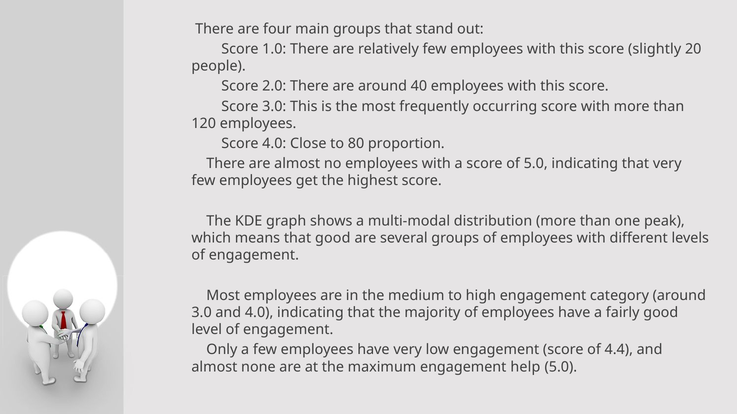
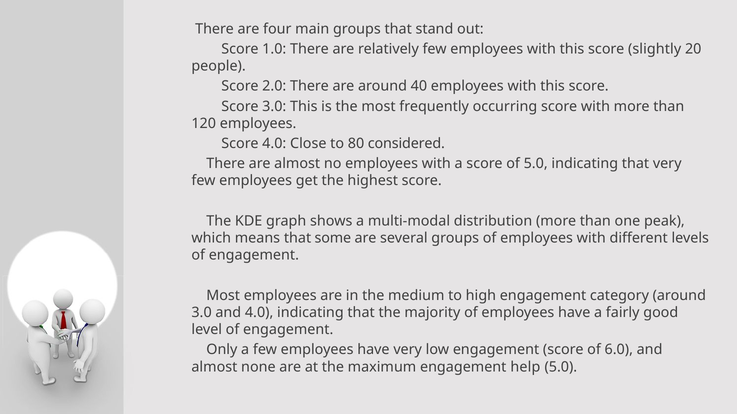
proportion: proportion -> considered
that good: good -> some
4.4: 4.4 -> 6.0
